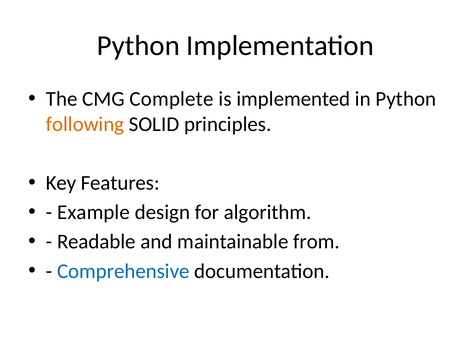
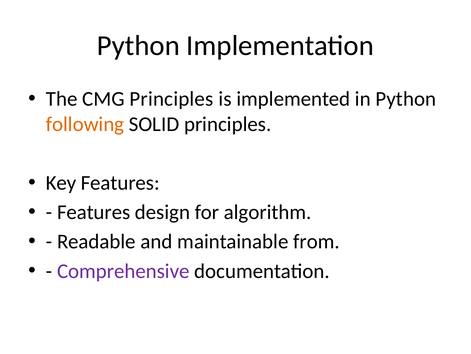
CMG Complete: Complete -> Principles
Example at (94, 212): Example -> Features
Comprehensive colour: blue -> purple
